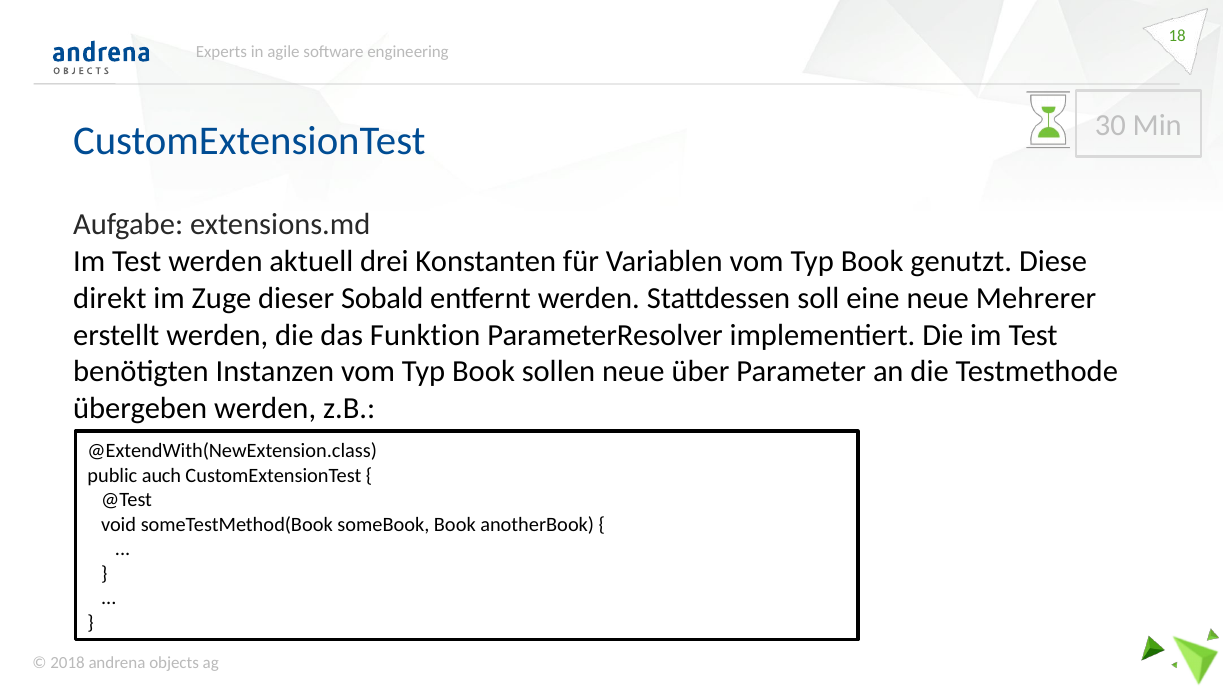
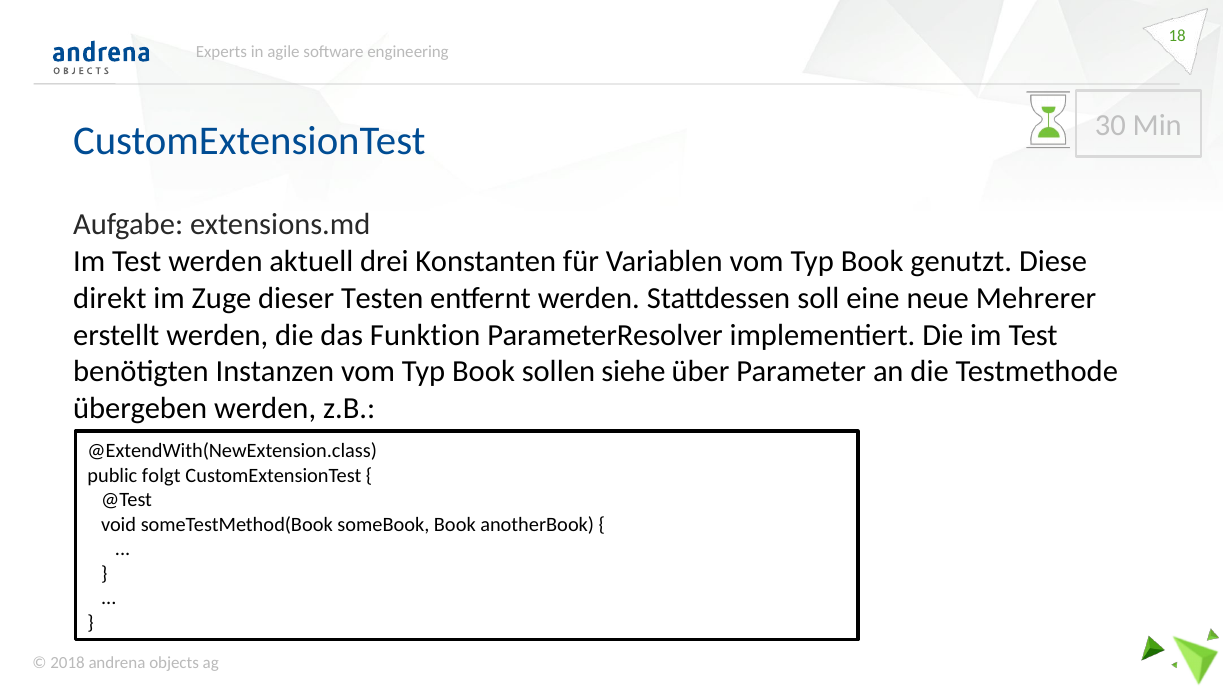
Sobald: Sobald -> Testen
sollen neue: neue -> siehe
auch: auch -> folgt
